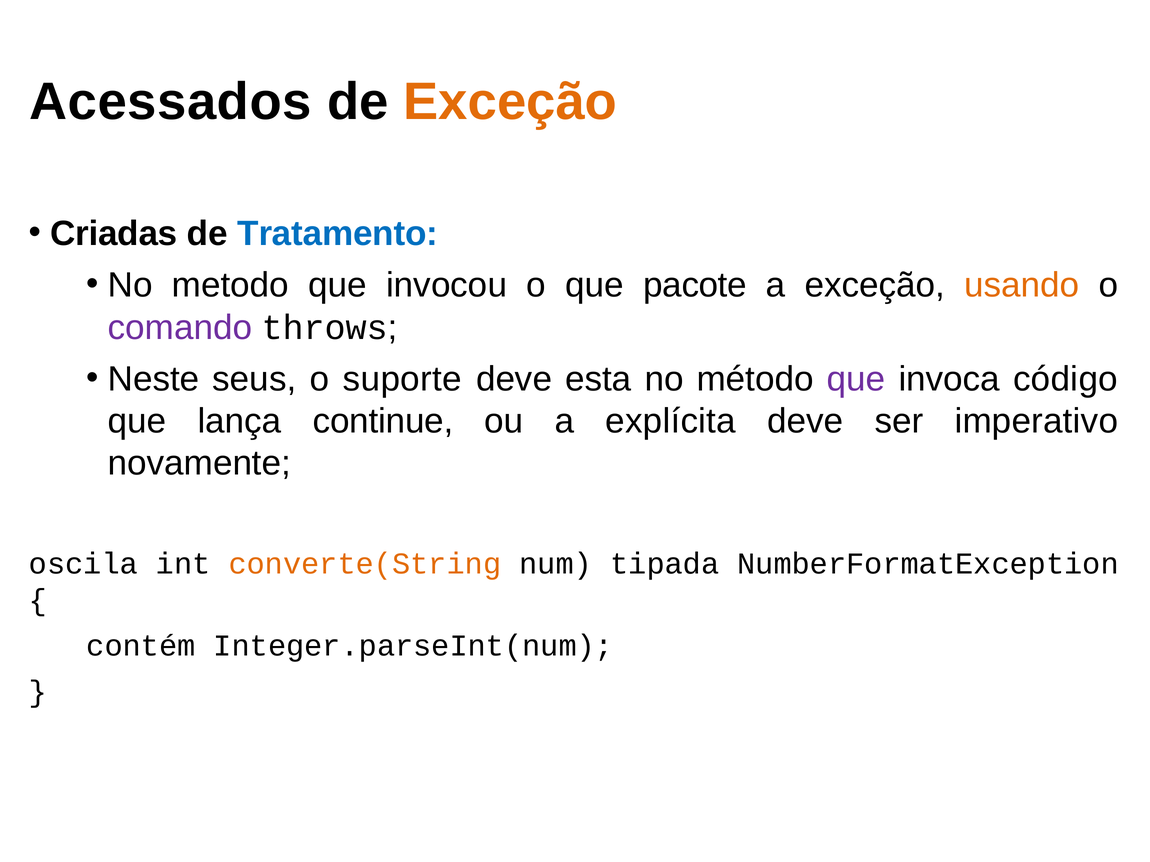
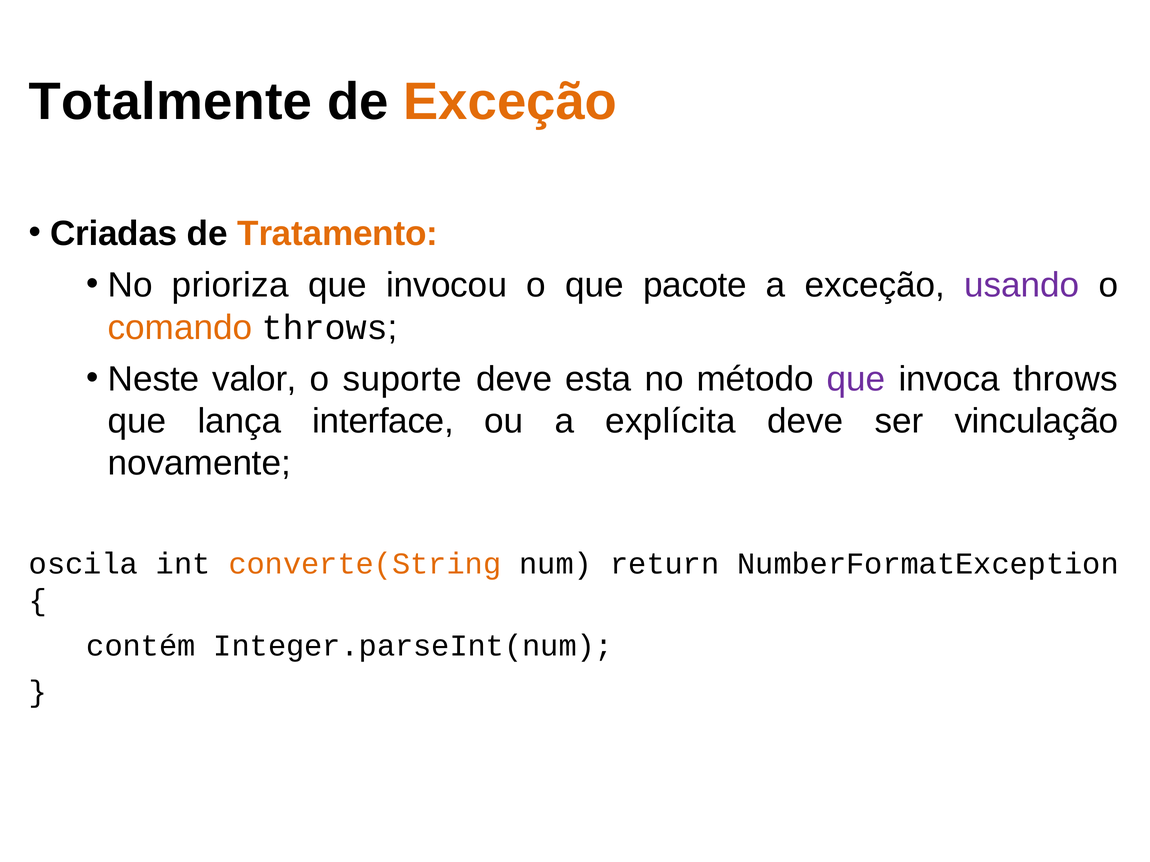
Acessados: Acessados -> Totalmente
Tratamento colour: blue -> orange
metodo: metodo -> prioriza
usando colour: orange -> purple
comando colour: purple -> orange
seus: seus -> valor
invoca código: código -> throws
continue: continue -> interface
imperativo: imperativo -> vinculação
tipada: tipada -> return
